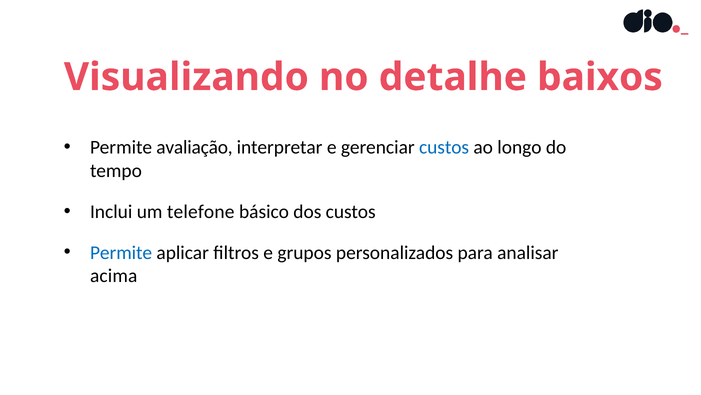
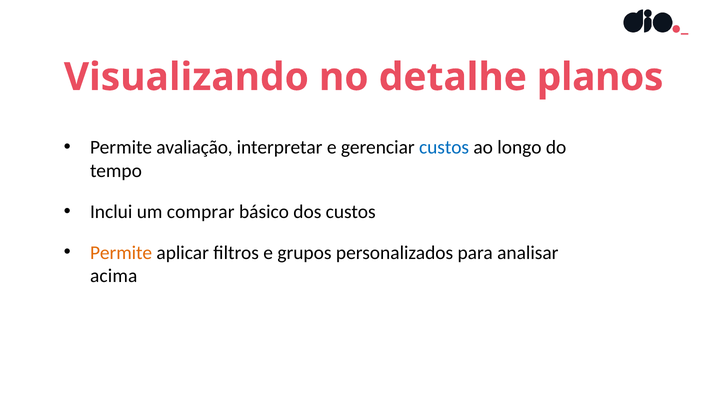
baixos: baixos -> planos
telefone: telefone -> comprar
Permite at (121, 252) colour: blue -> orange
